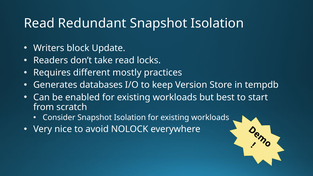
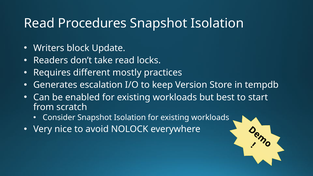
Redundant: Redundant -> Procedures
databases: databases -> escalation
